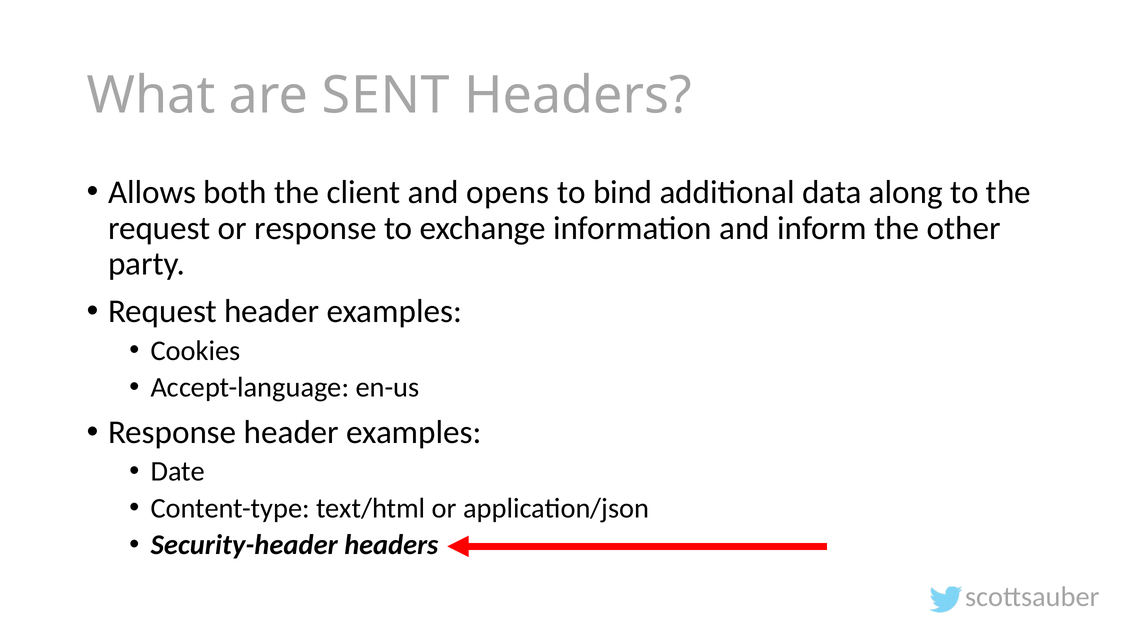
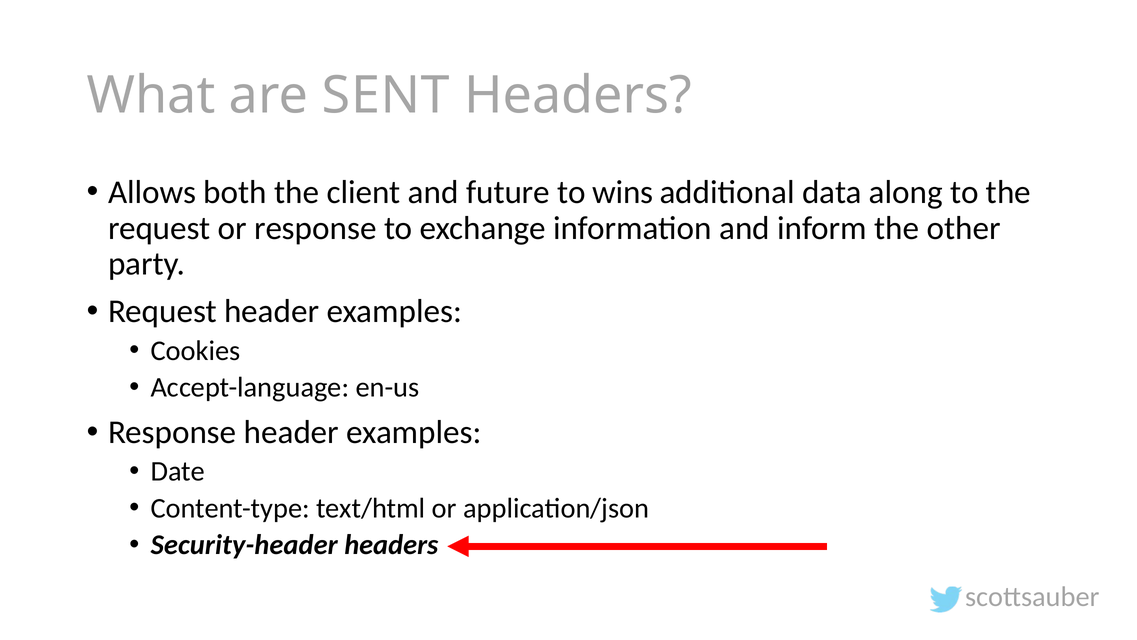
opens: opens -> future
bind: bind -> wins
